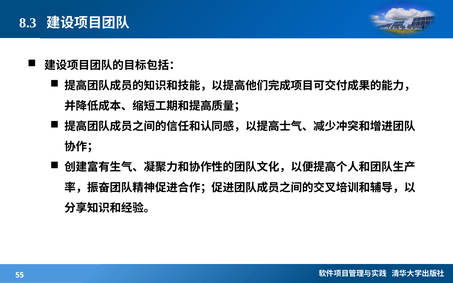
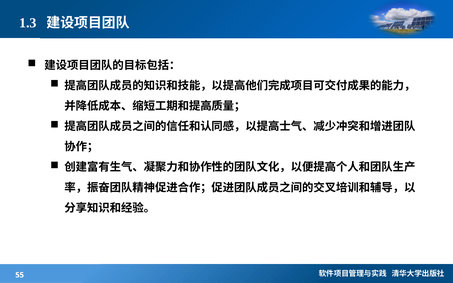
8.3: 8.3 -> 1.3
